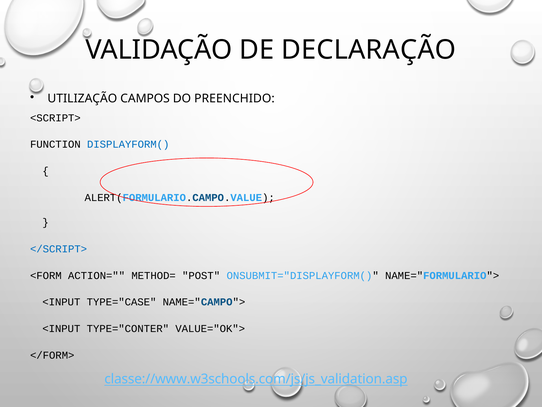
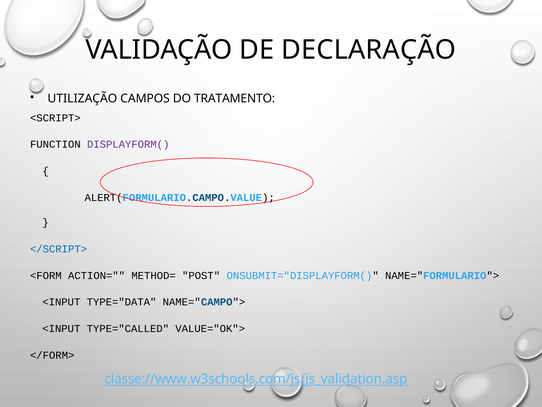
PREENCHIDO: PREENCHIDO -> TRATAMENTO
DISPLAYFORM( colour: blue -> purple
TYPE="CASE: TYPE="CASE -> TYPE="DATA
TYPE="CONTER: TYPE="CONTER -> TYPE="CALLED
